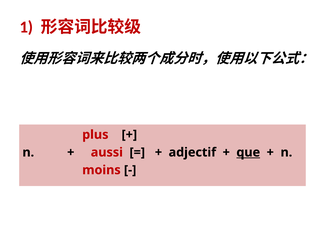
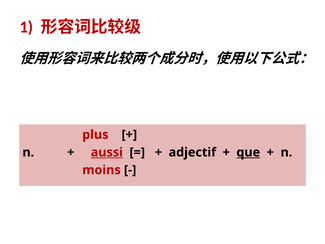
aussi underline: none -> present
